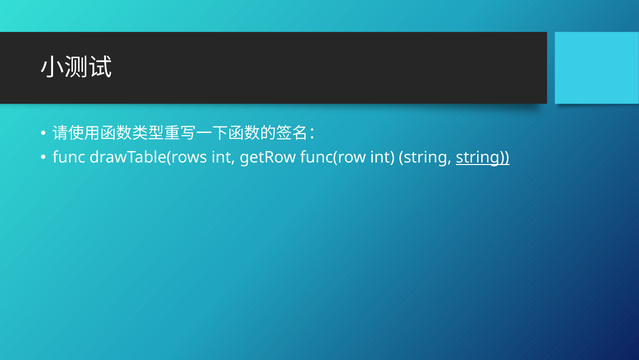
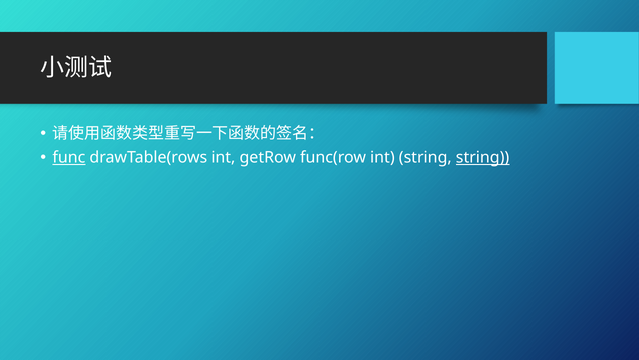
func underline: none -> present
